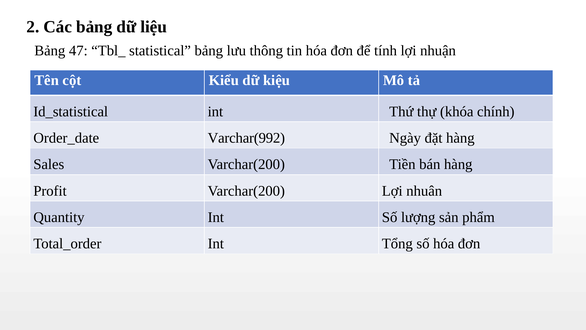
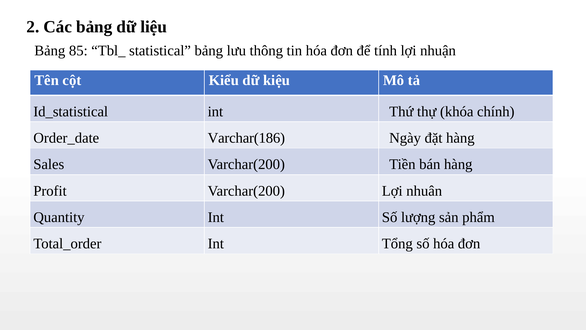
47: 47 -> 85
Varchar(992: Varchar(992 -> Varchar(186
